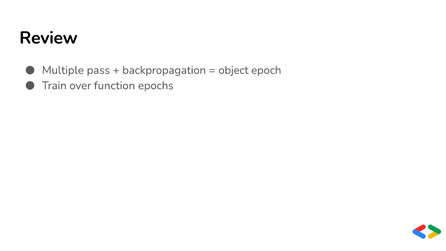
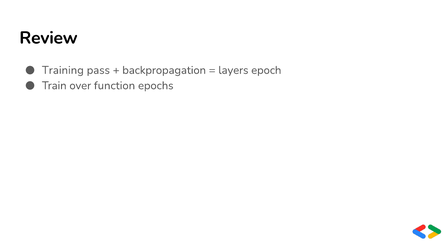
Multiple: Multiple -> Training
object: object -> layers
